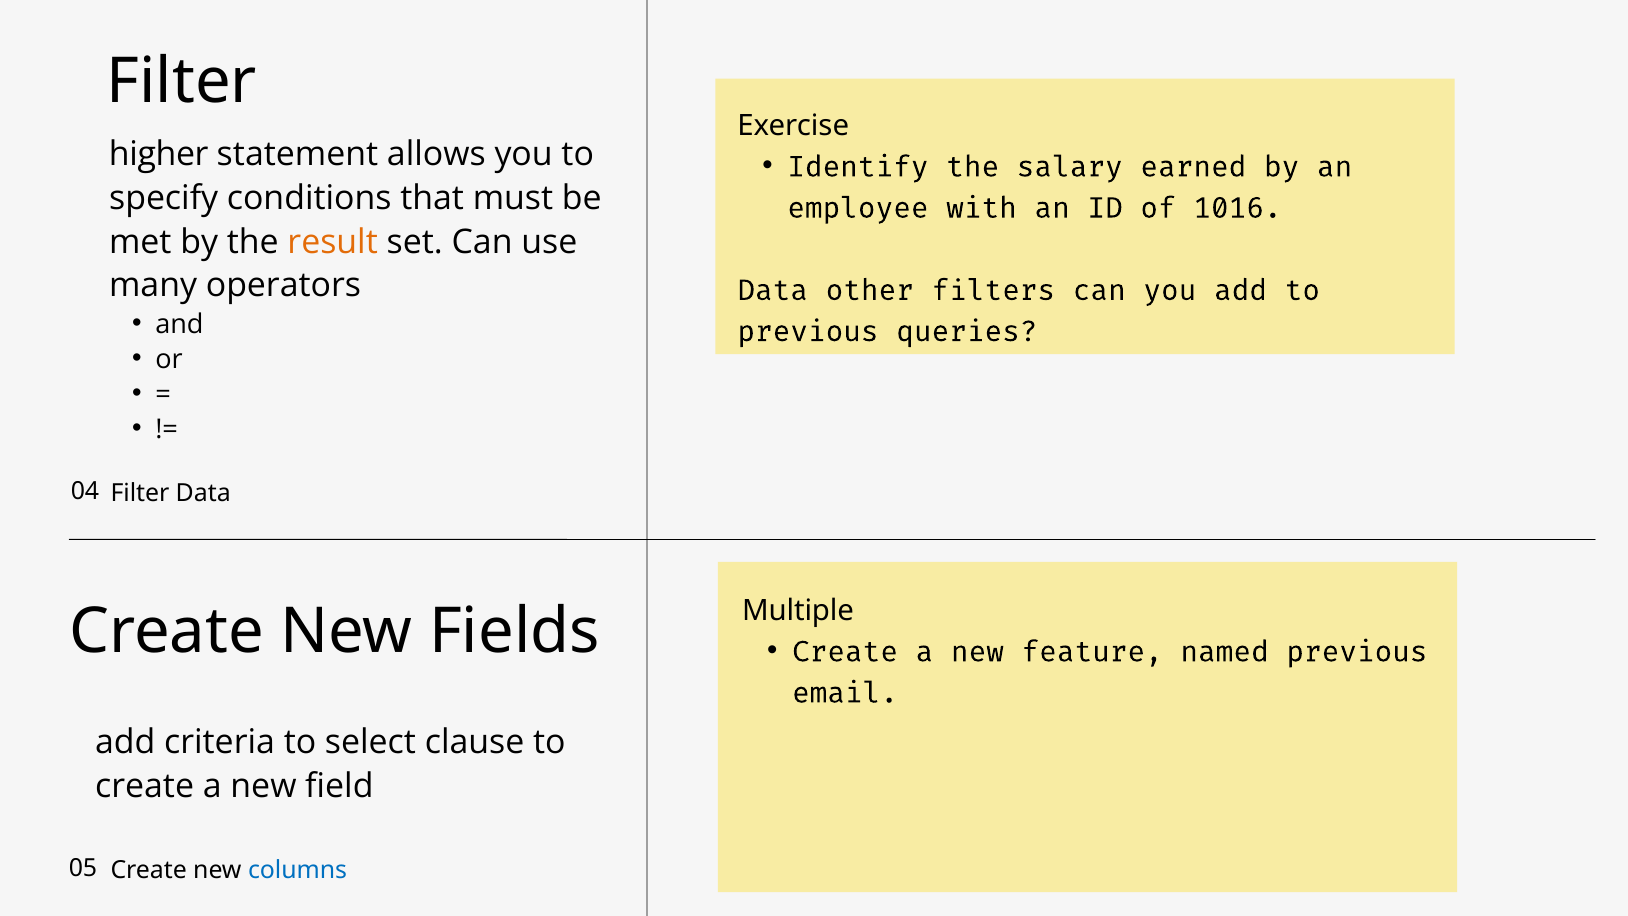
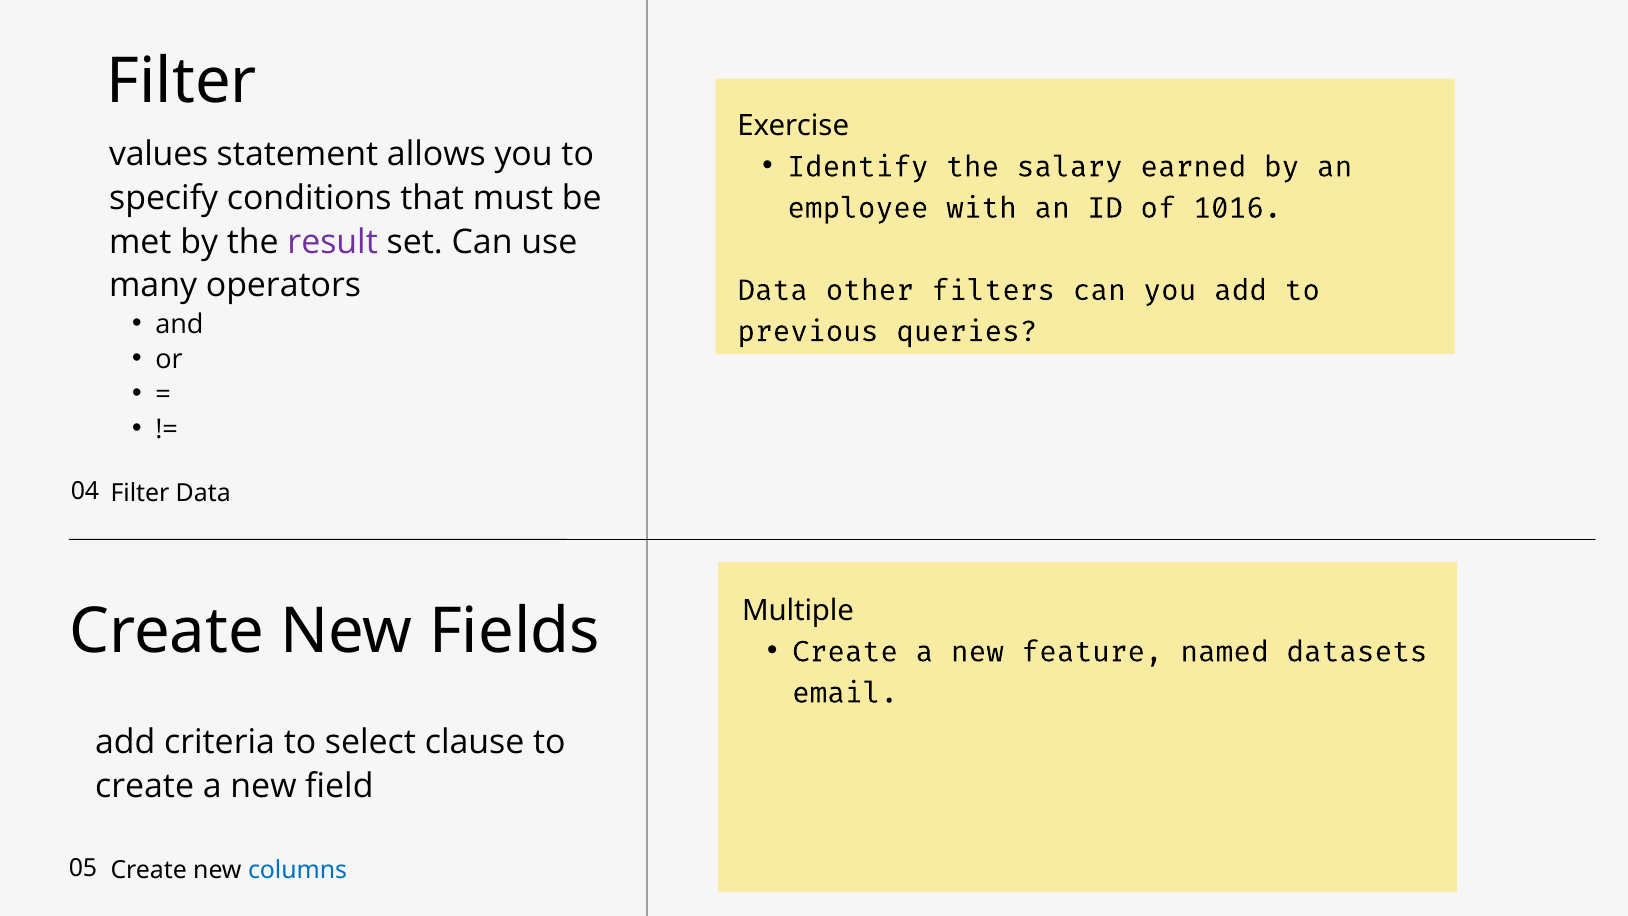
higher: higher -> values
result colour: orange -> purple
named previous: previous -> datasets
